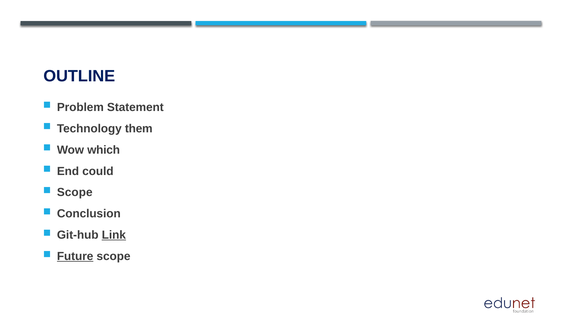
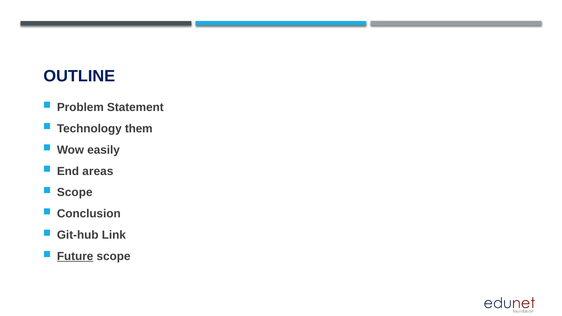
which: which -> easily
could: could -> areas
Link underline: present -> none
